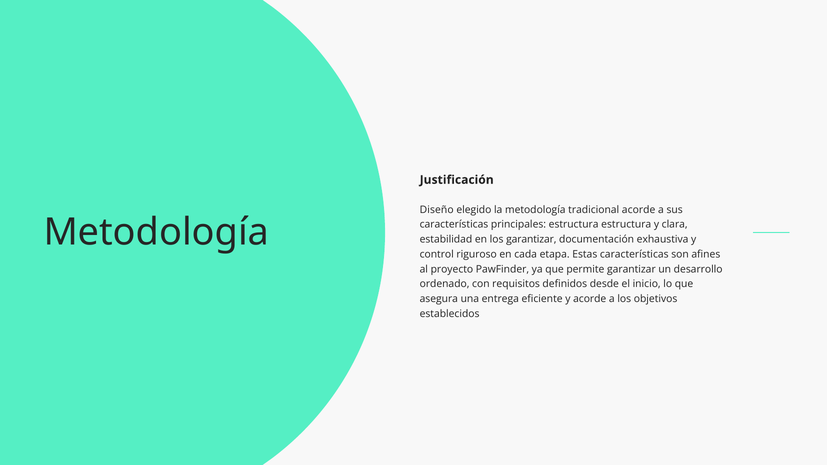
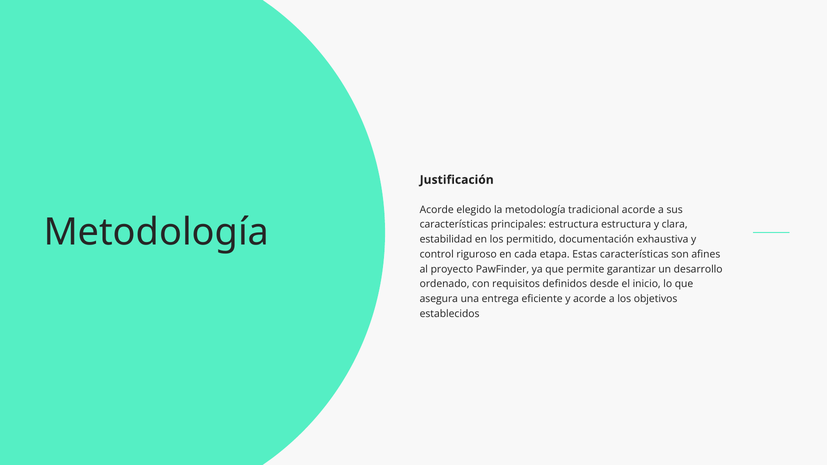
Diseño at (437, 210): Diseño -> Acorde
los garantizar: garantizar -> permitido
